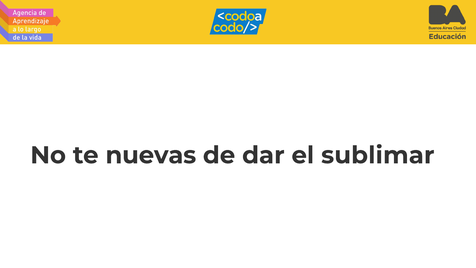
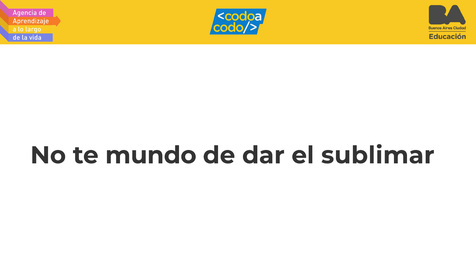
nuevas: nuevas -> mundo
